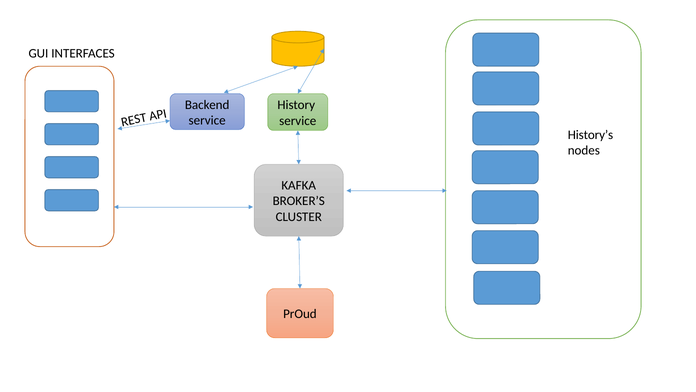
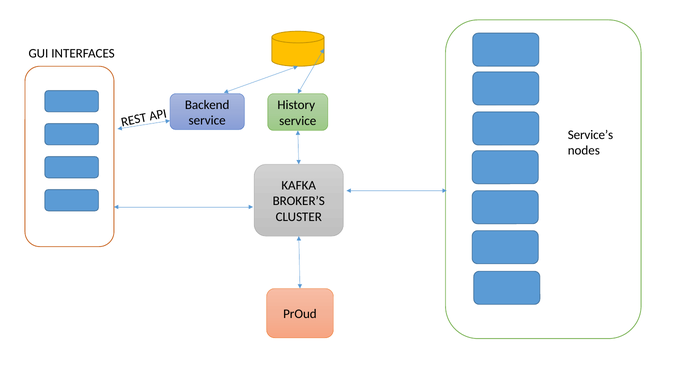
History’s: History’s -> Service’s
